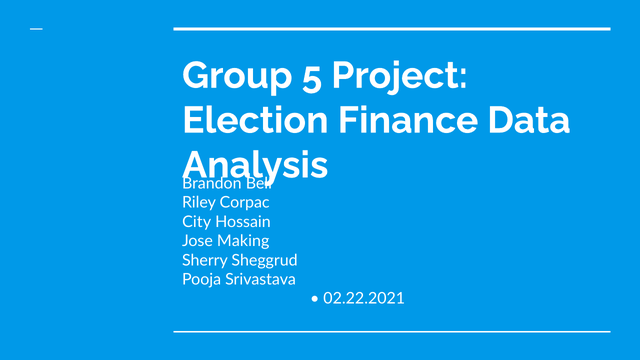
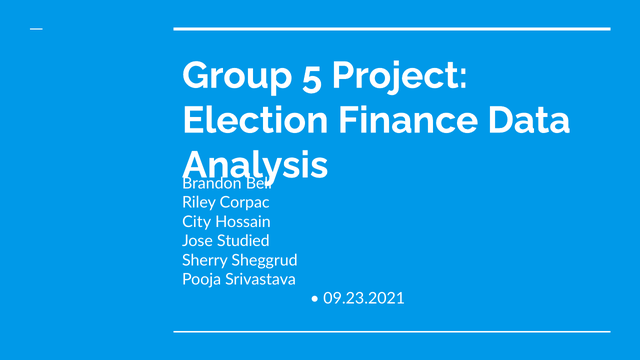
Making: Making -> Studied
02.22.2021: 02.22.2021 -> 09.23.2021
